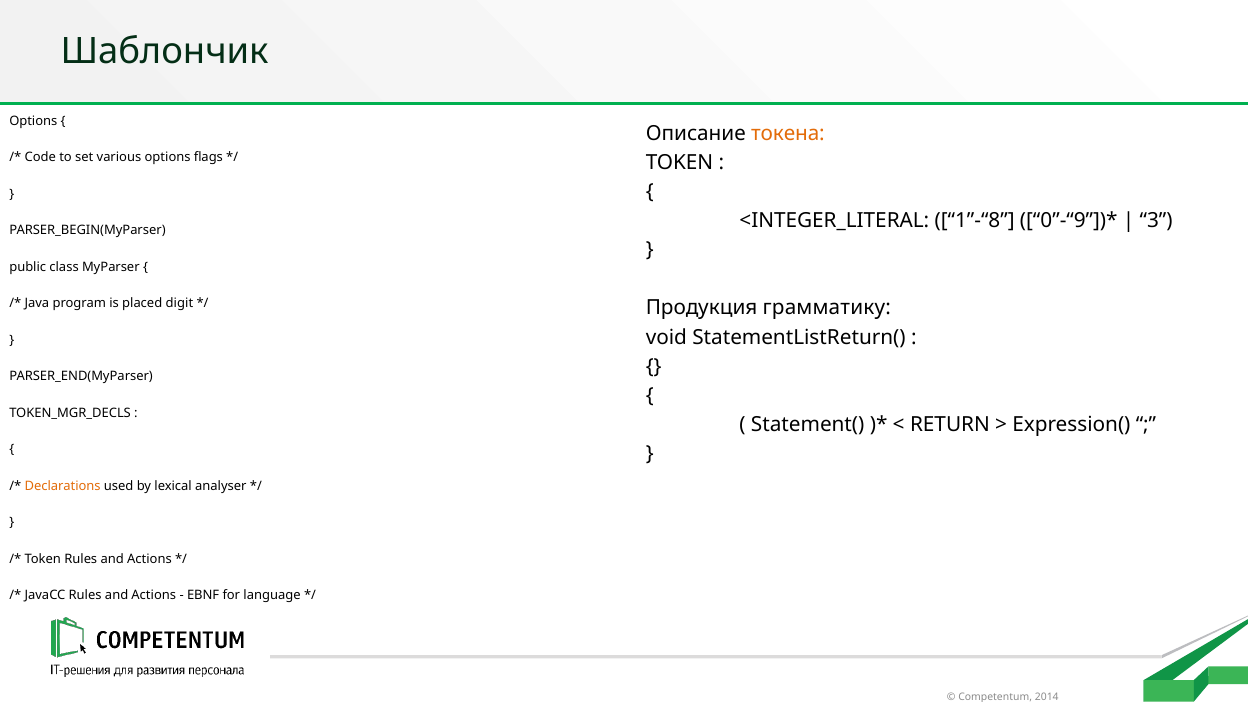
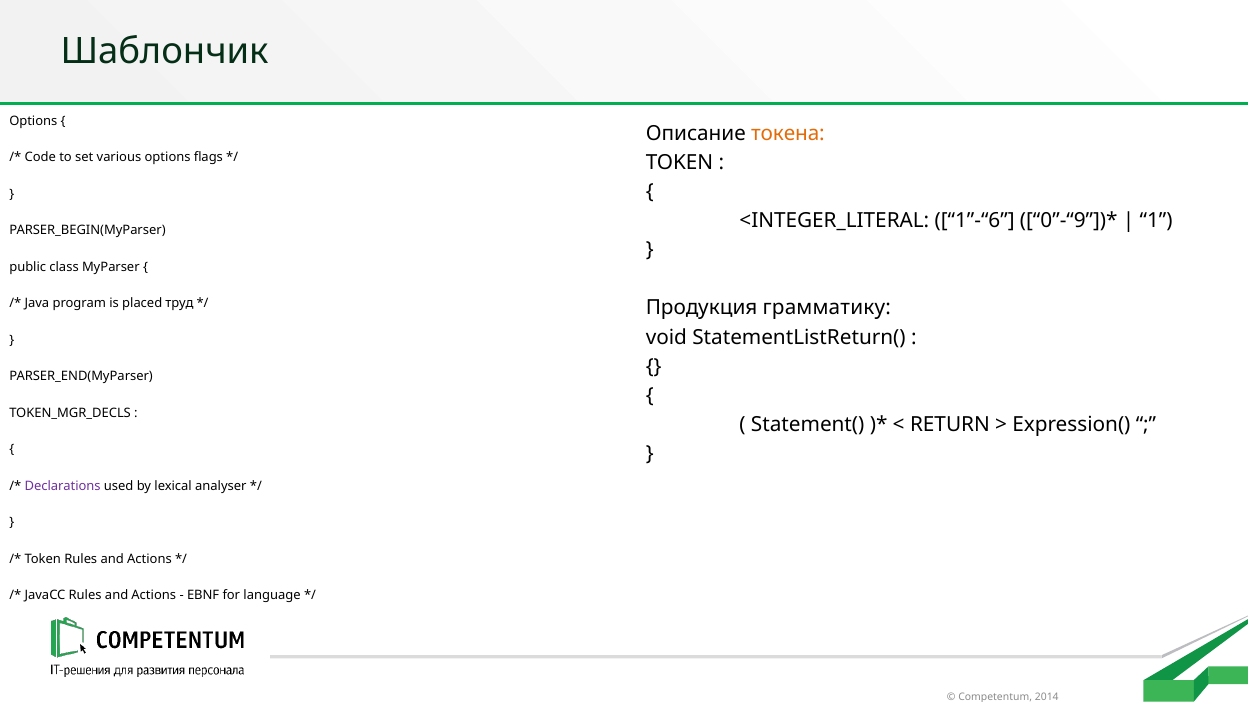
1”-“8: 1”-“8 -> 1”-“6
3: 3 -> 1
digit: digit -> труд
Declarations colour: orange -> purple
